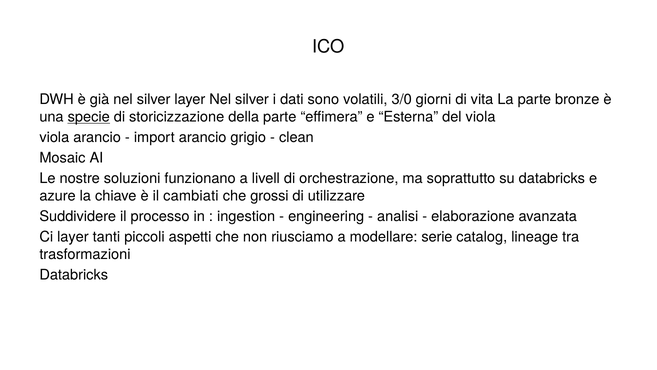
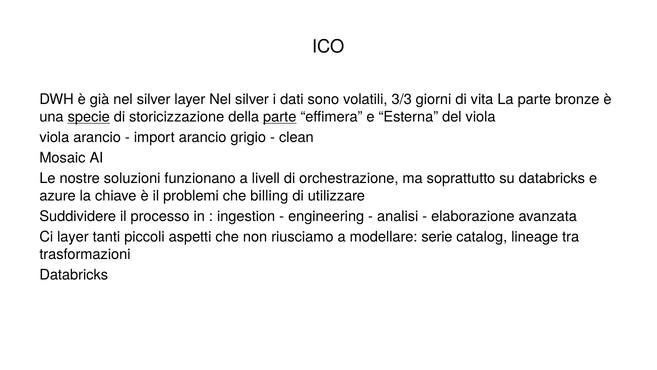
3/0: 3/0 -> 3/3
parte at (280, 117) underline: none -> present
cambiati: cambiati -> problemi
grossi: grossi -> billing
